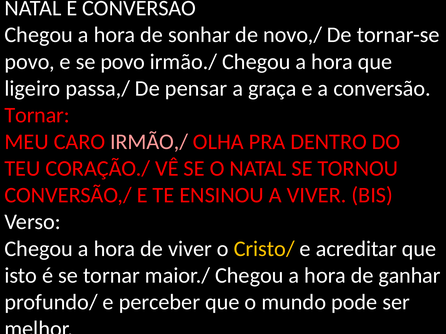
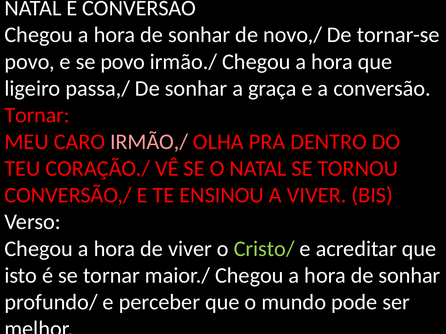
passa,/ De pensar: pensar -> sonhar
Cristo/ colour: yellow -> light green
ganhar at (410, 276): ganhar -> sonhar
